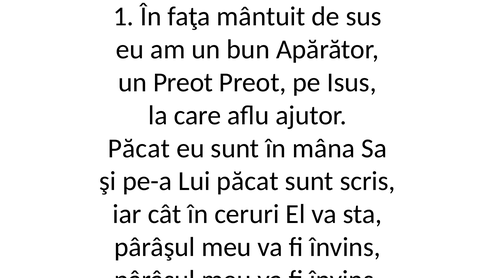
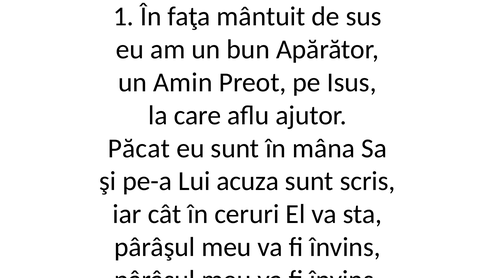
un Preot: Preot -> Amin
Lui păcat: păcat -> acuza
